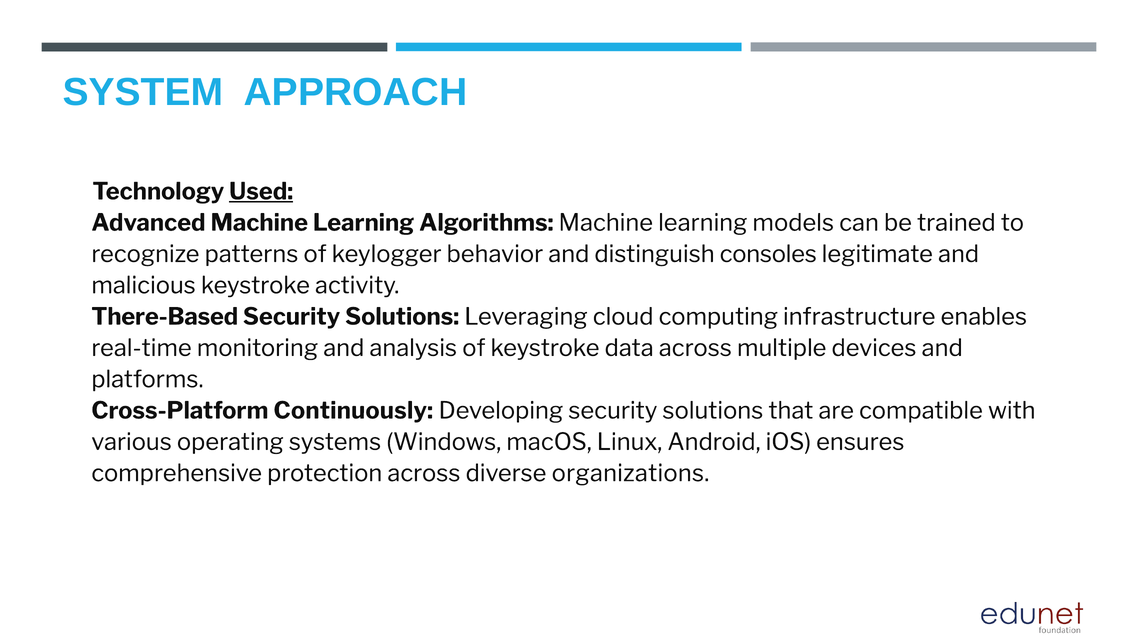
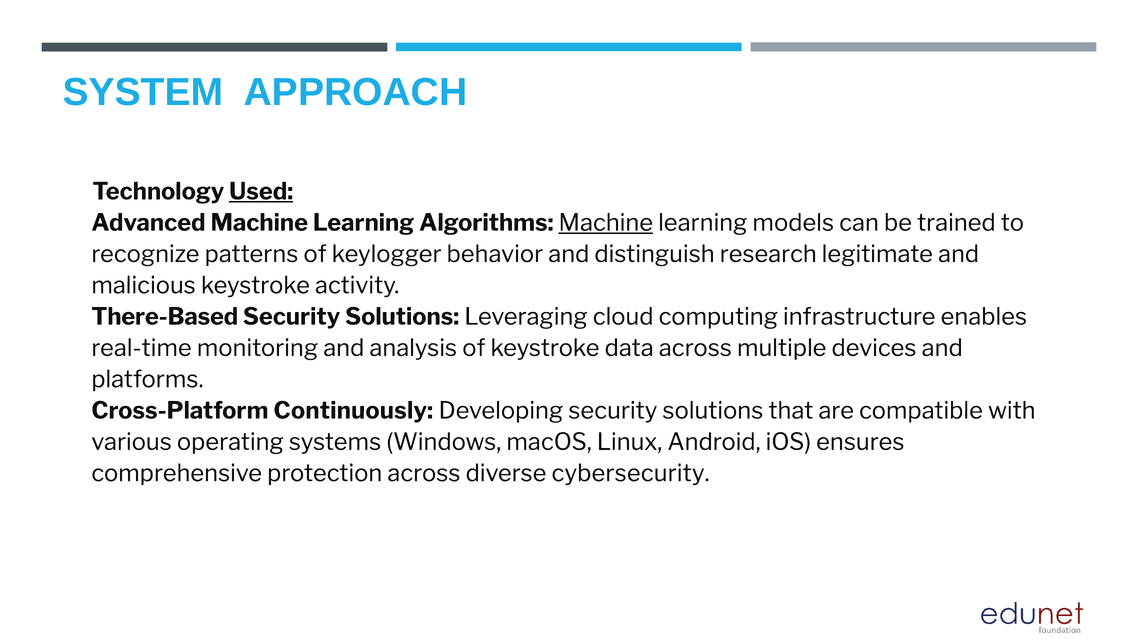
Machine at (606, 223) underline: none -> present
consoles: consoles -> research
organizations: organizations -> cybersecurity
